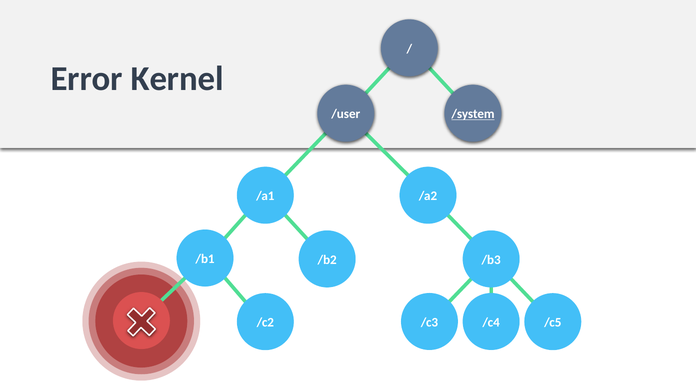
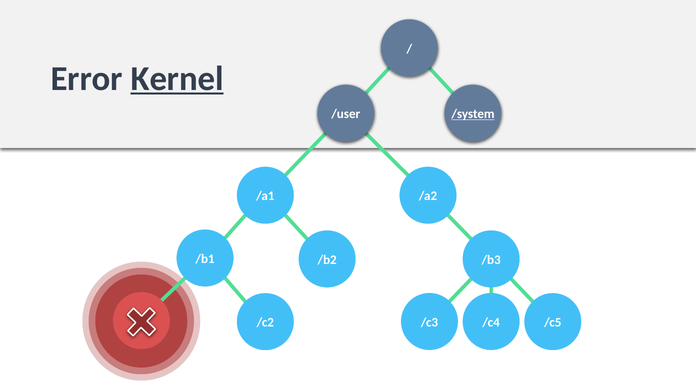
Kernel underline: none -> present
